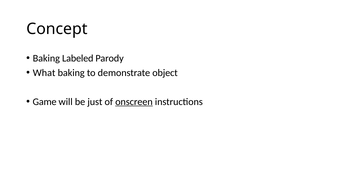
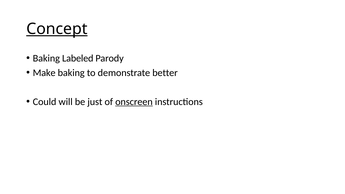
Concept underline: none -> present
What: What -> Make
object: object -> better
Game: Game -> Could
